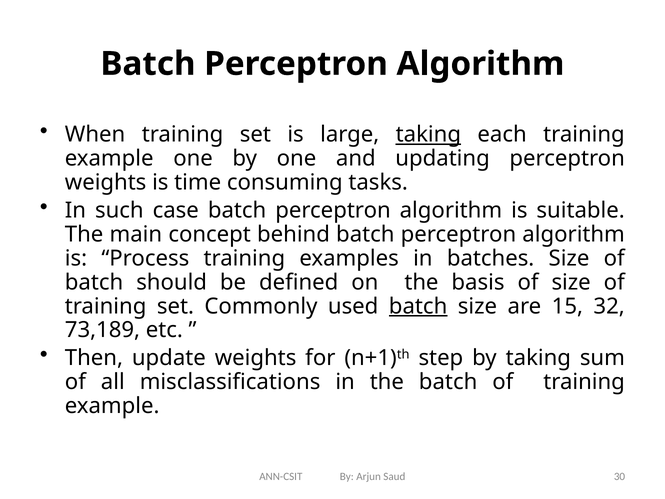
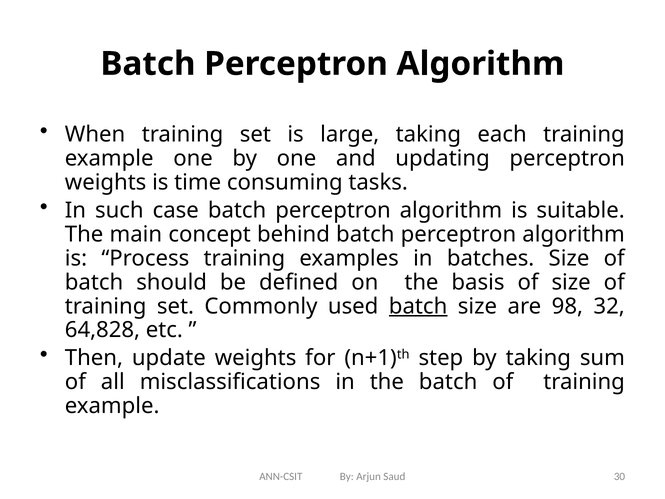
taking at (428, 135) underline: present -> none
15: 15 -> 98
73,189: 73,189 -> 64,828
